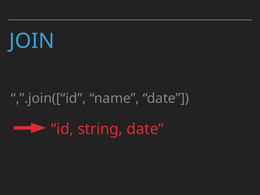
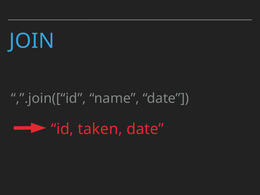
string: string -> taken
